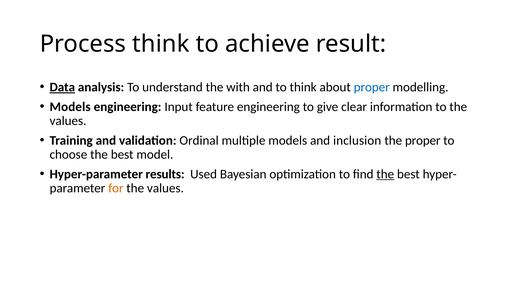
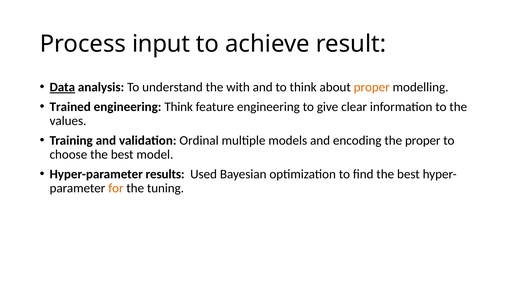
Process think: think -> input
proper at (372, 87) colour: blue -> orange
Models at (70, 107): Models -> Trained
engineering Input: Input -> Think
inclusion: inclusion -> encoding
the at (385, 174) underline: present -> none
values at (165, 188): values -> tuning
